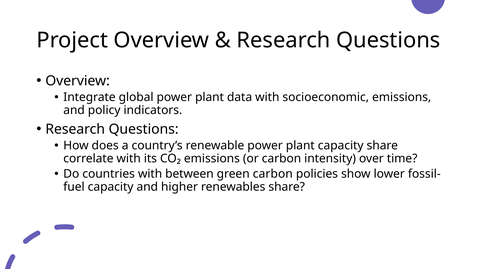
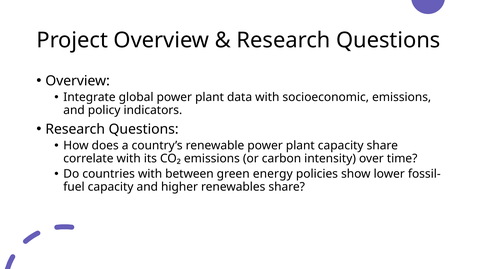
green carbon: carbon -> energy
